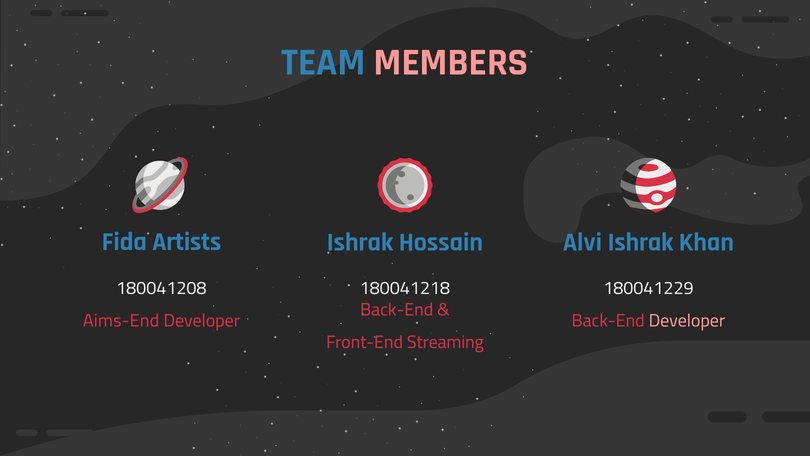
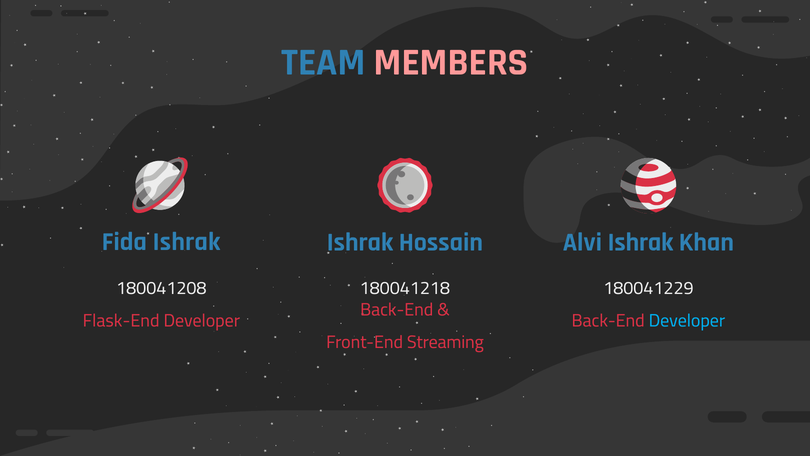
Fida Artists: Artists -> Ishrak
Aims-End: Aims-End -> Flask-End
Developer at (687, 320) colour: pink -> light blue
